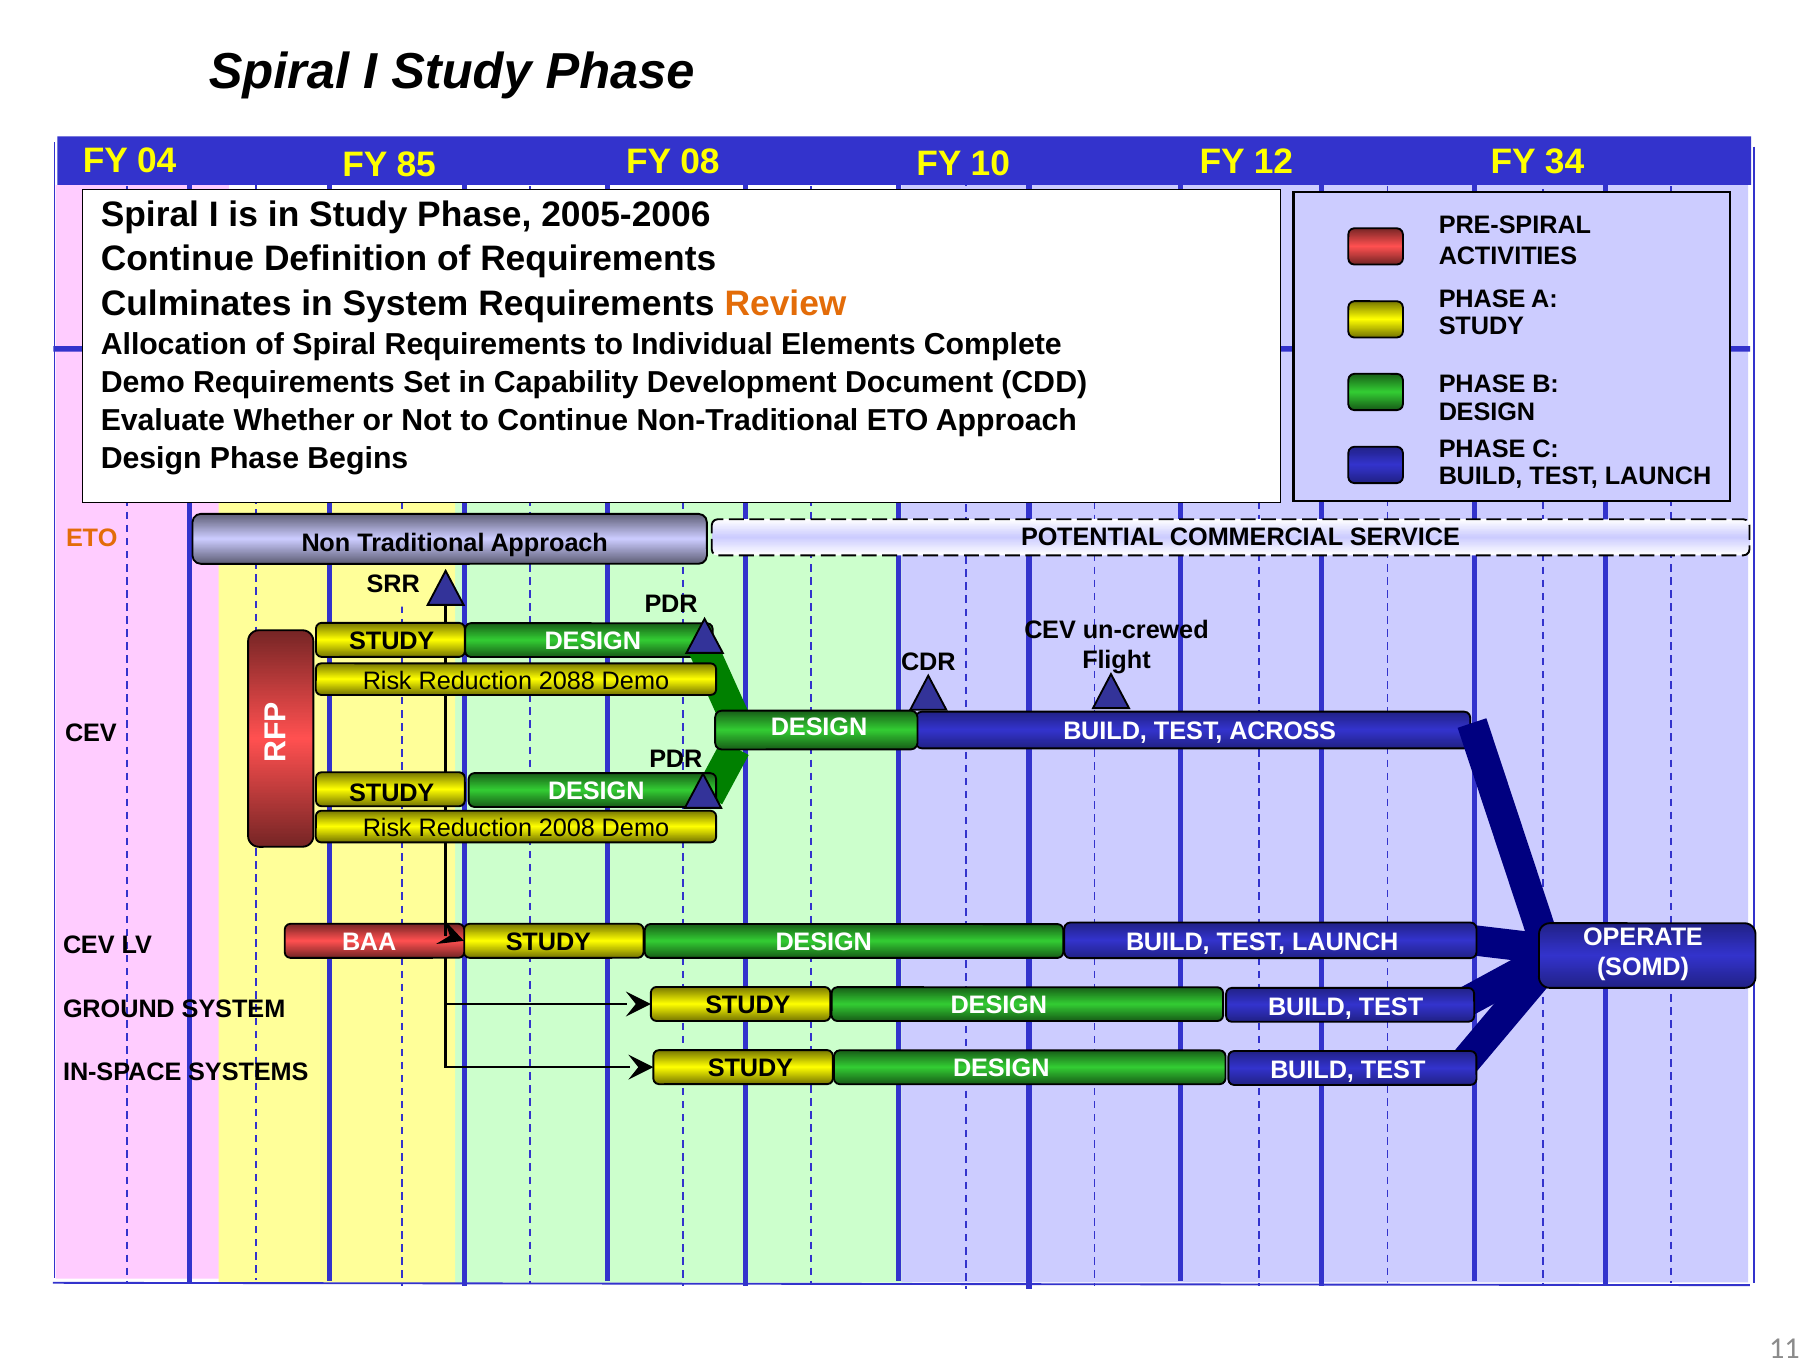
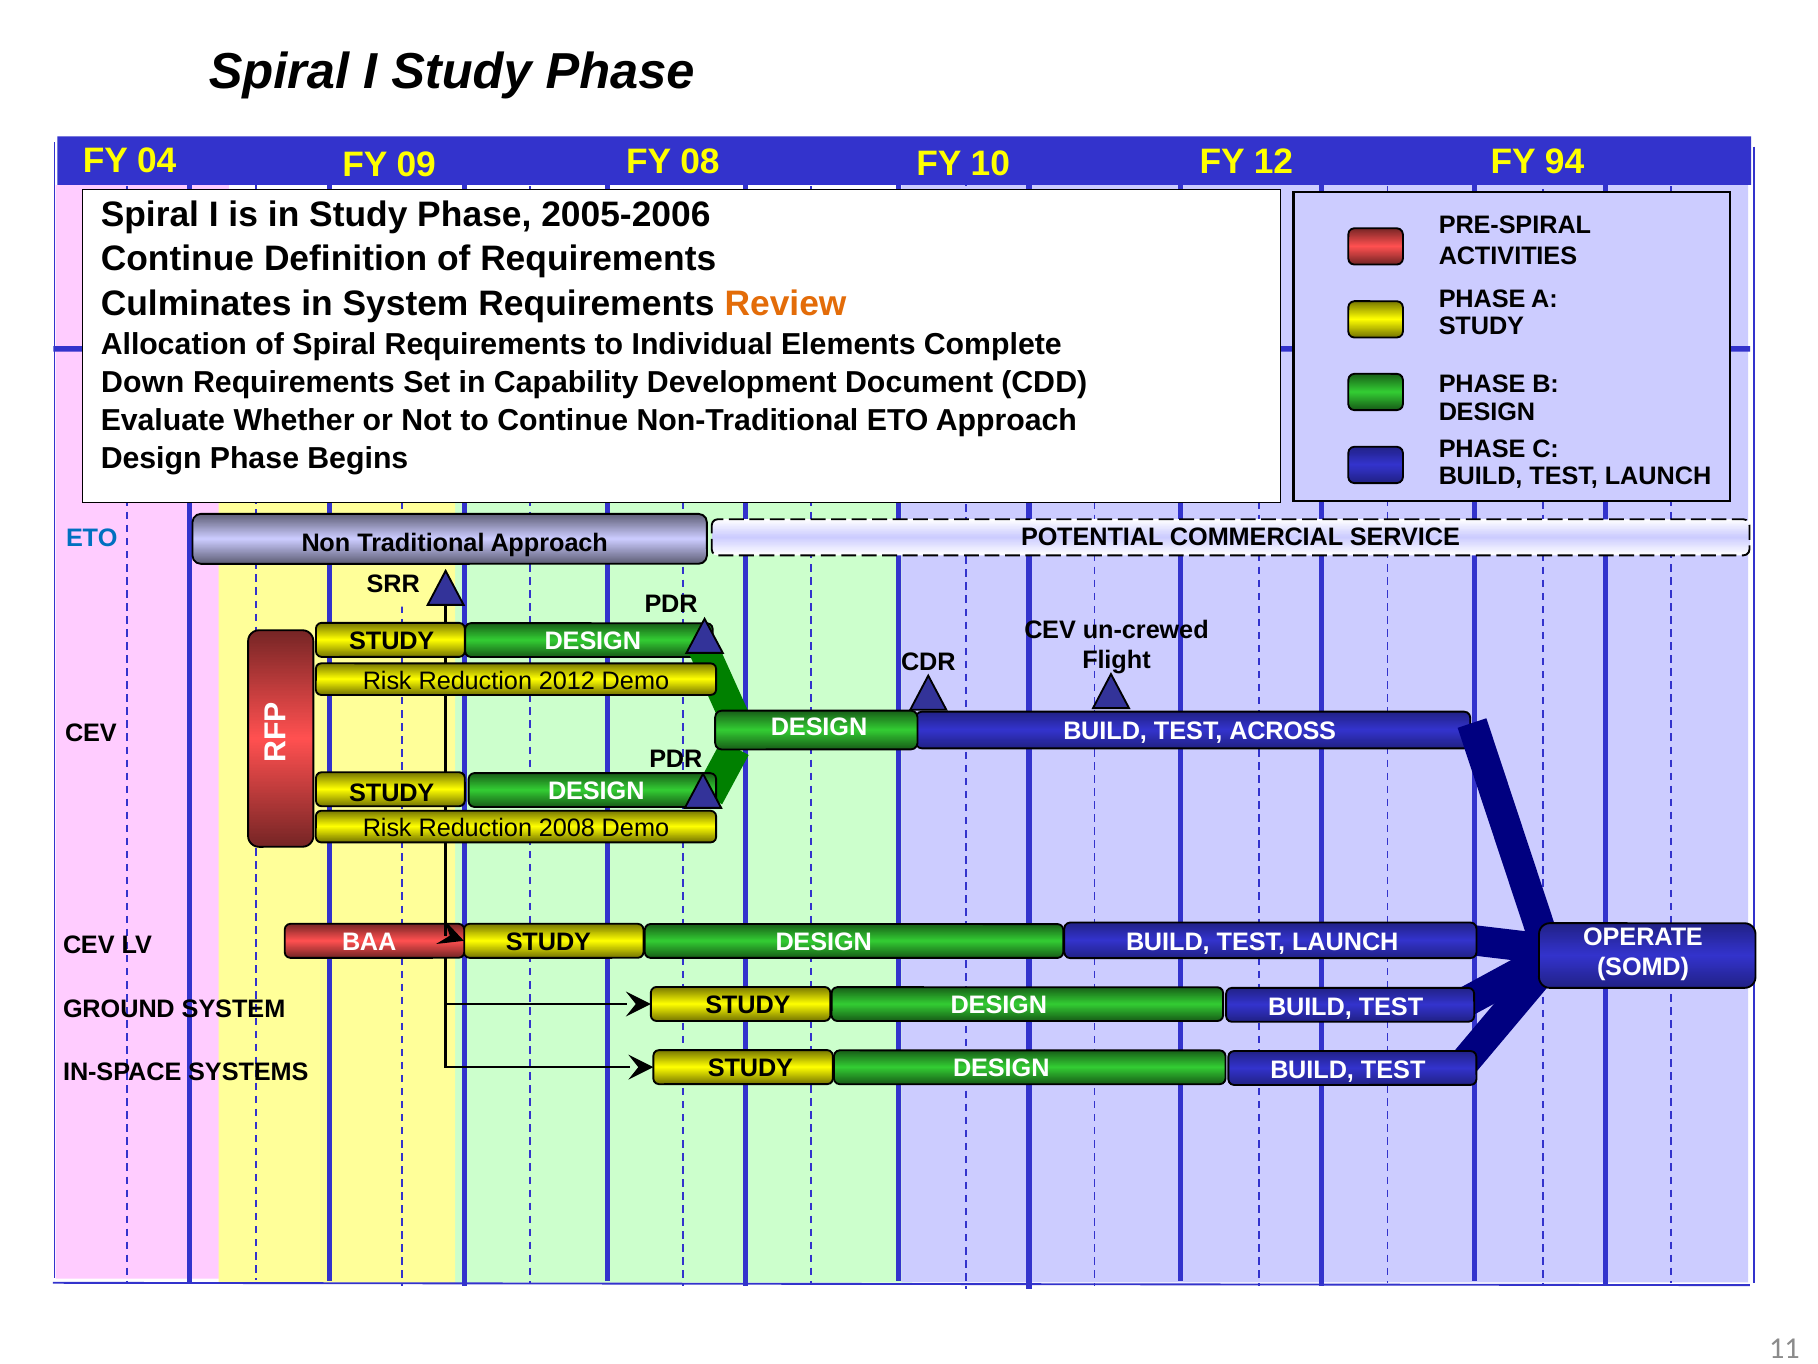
85: 85 -> 09
34: 34 -> 94
Demo at (143, 382): Demo -> Down
ETO at (92, 538) colour: orange -> blue
2088: 2088 -> 2012
